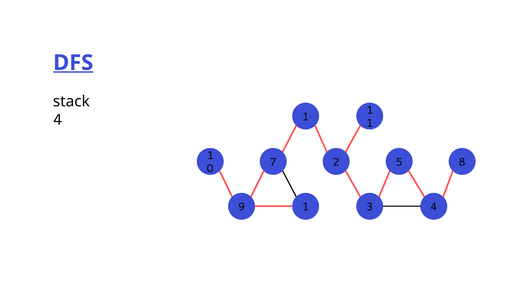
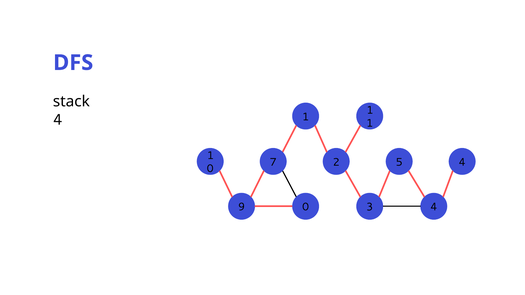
DFS underline: present -> none
5 8: 8 -> 4
9 1: 1 -> 0
